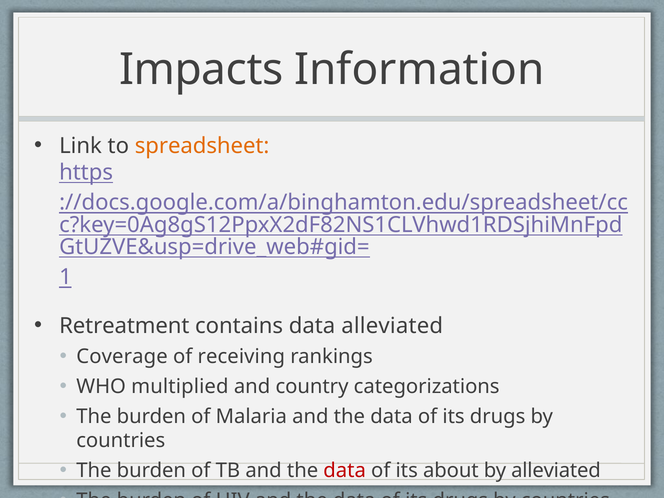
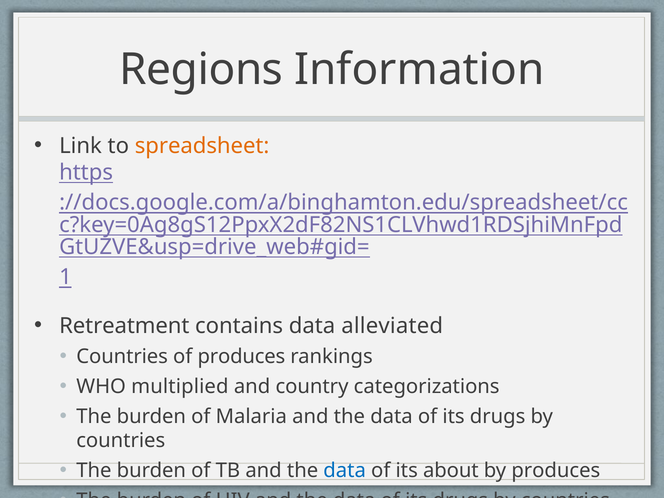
Impacts: Impacts -> Regions
Coverage at (122, 357): Coverage -> Countries
of receiving: receiving -> produces
data at (345, 471) colour: red -> blue
by alleviated: alleviated -> produces
